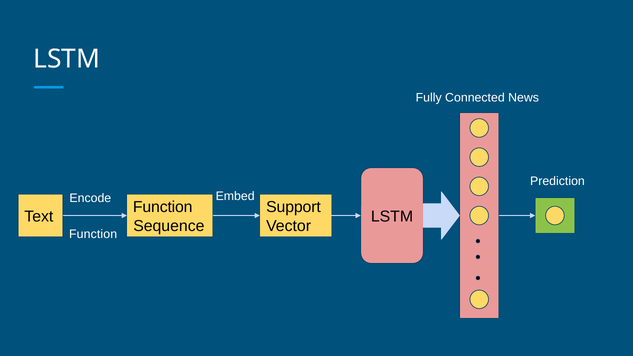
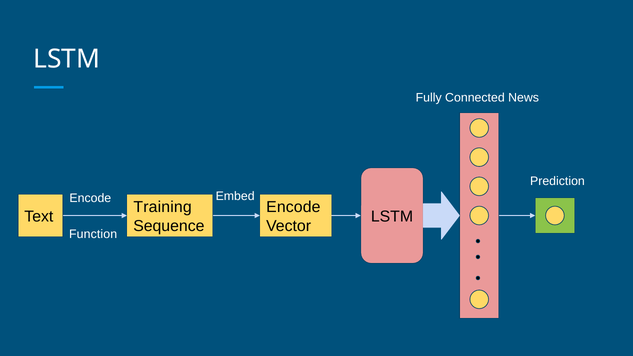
Function at (163, 207): Function -> Training
Support at (293, 207): Support -> Encode
